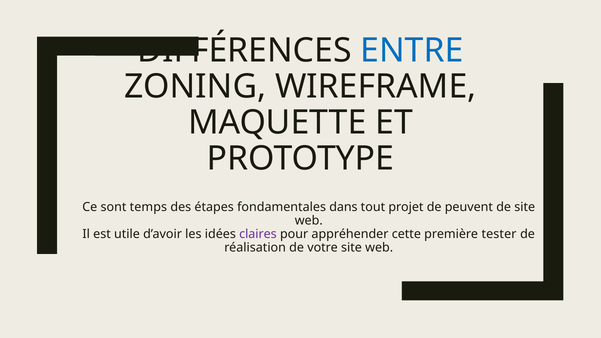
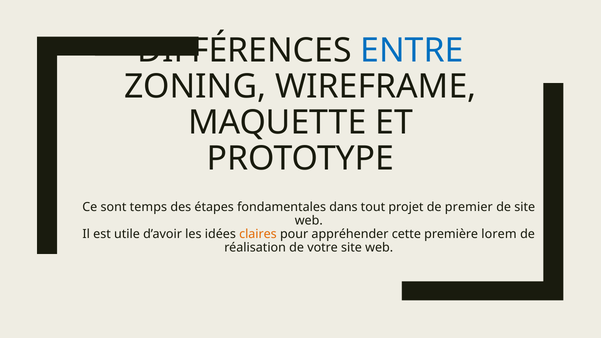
peuvent: peuvent -> premier
claires colour: purple -> orange
tester: tester -> lorem
